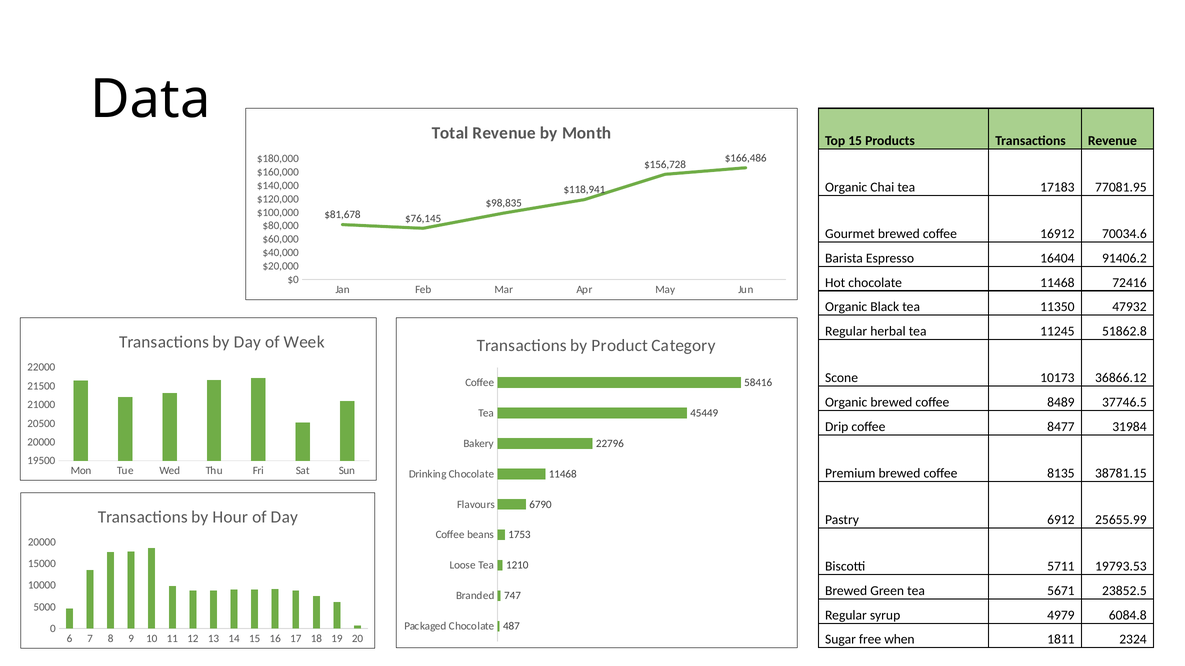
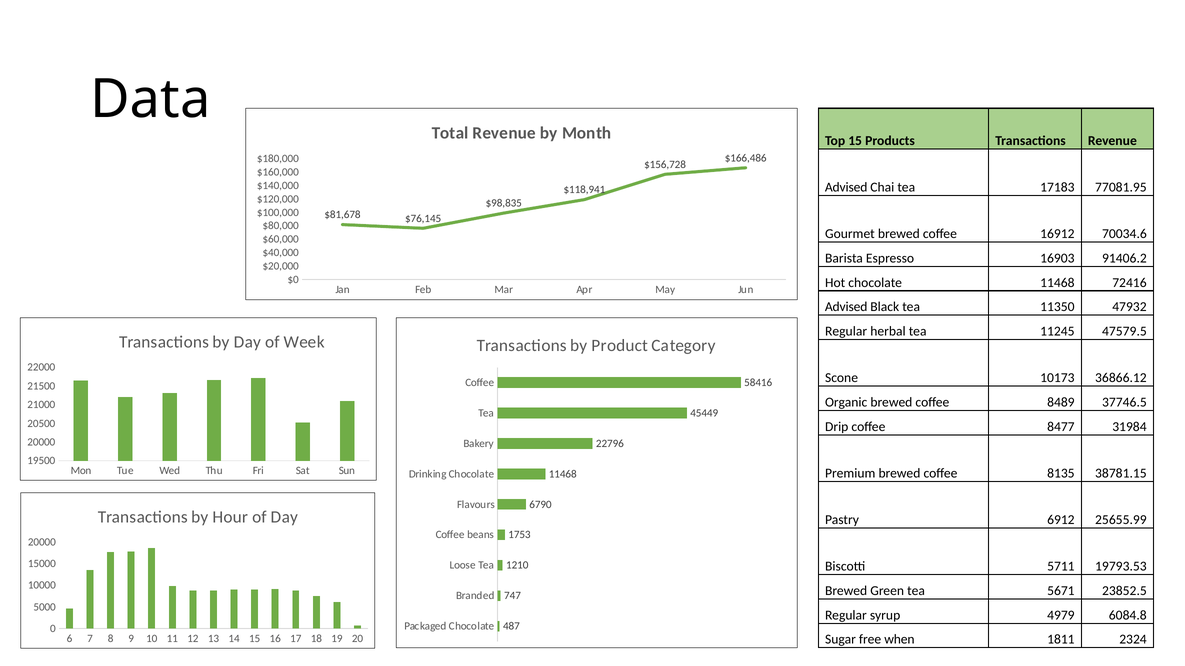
Organic at (846, 187): Organic -> Advised
16404: 16404 -> 16903
Organic at (846, 307): Organic -> Advised
51862.8: 51862.8 -> 47579.5
